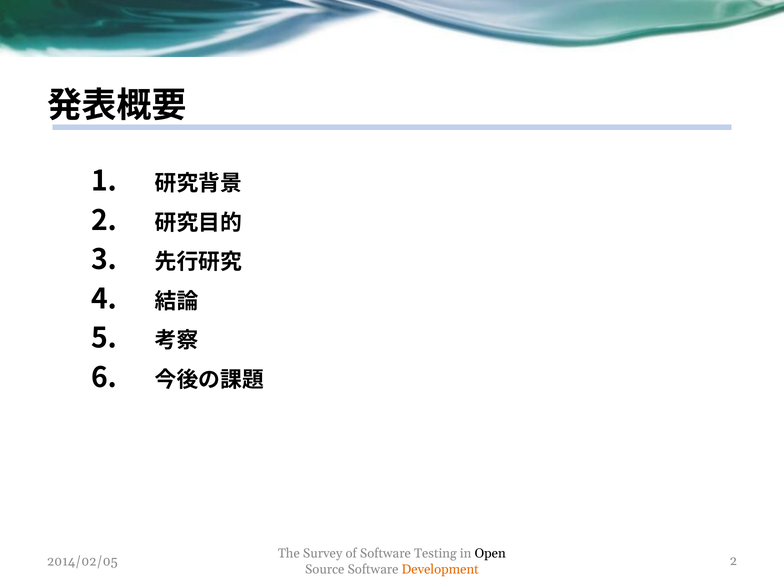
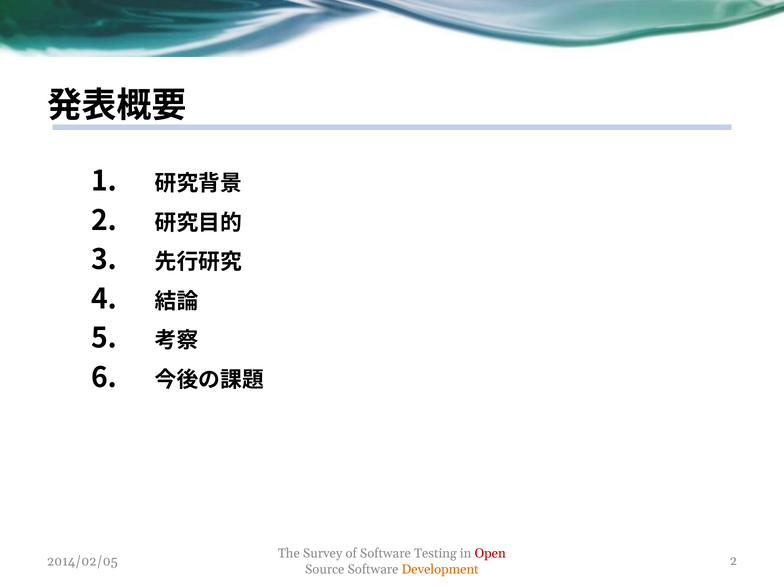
Open colour: black -> red
